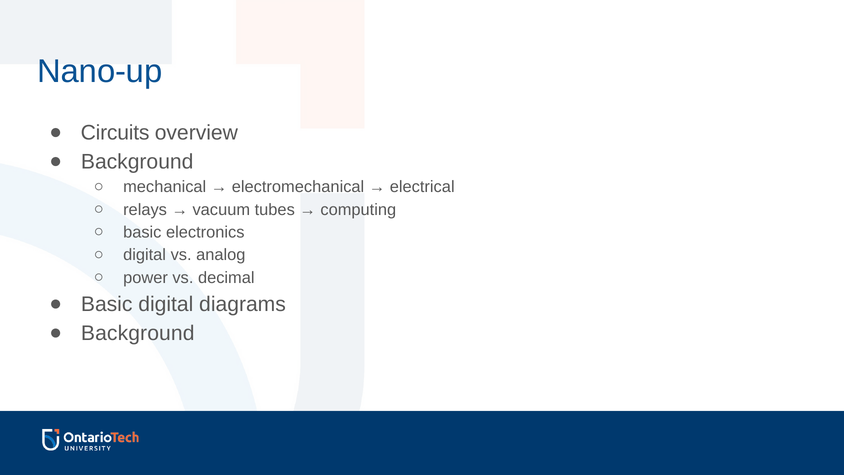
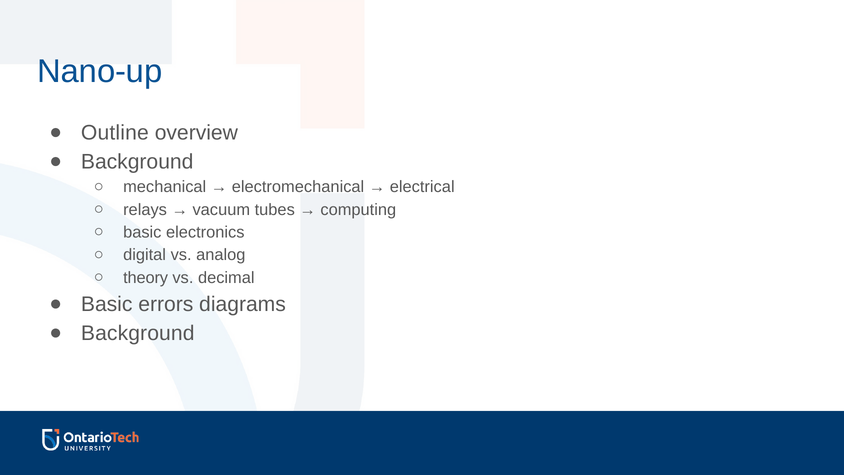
Circuits: Circuits -> Outline
power: power -> theory
Basic digital: digital -> errors
